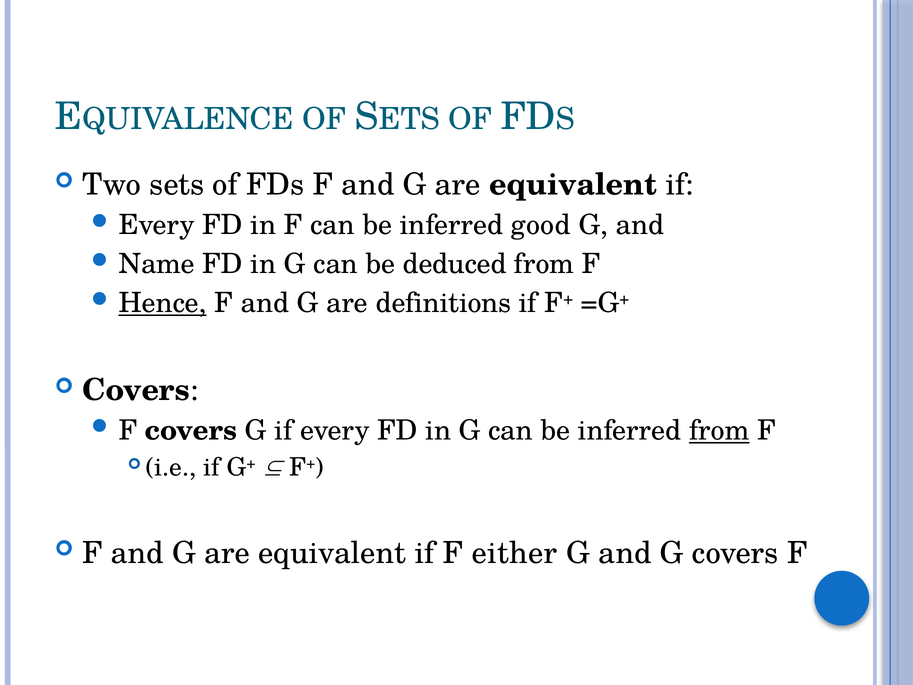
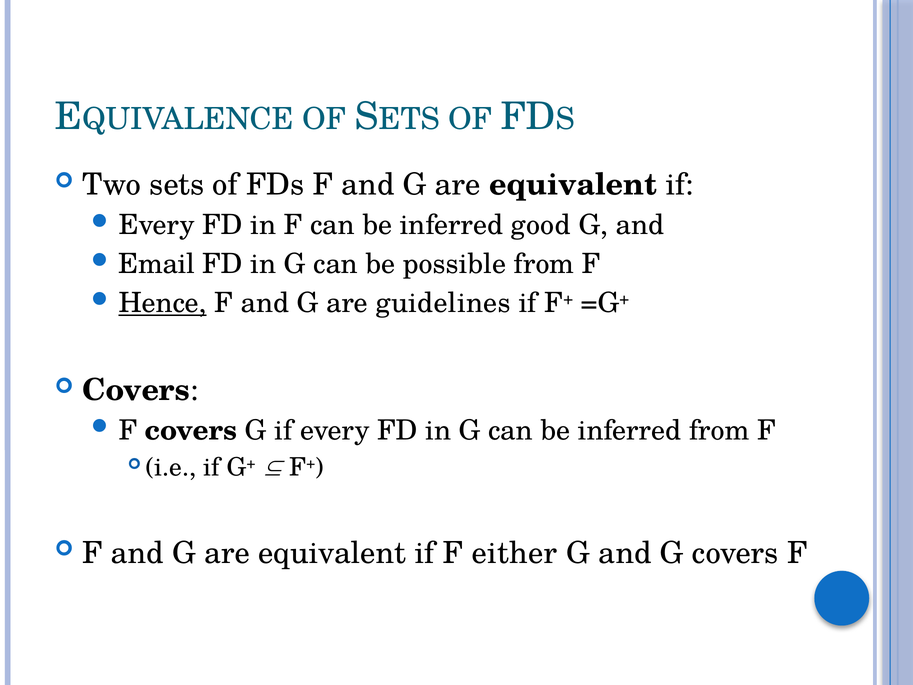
Name: Name -> Email
deduced: deduced -> possible
definitions: definitions -> guidelines
from at (719, 430) underline: present -> none
